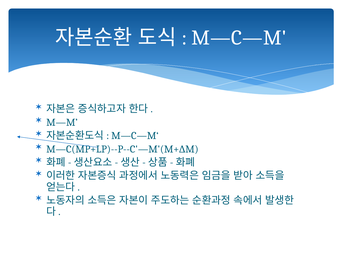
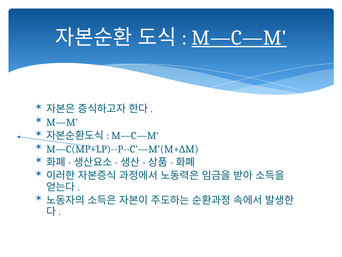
M―C―M underline: none -> present
